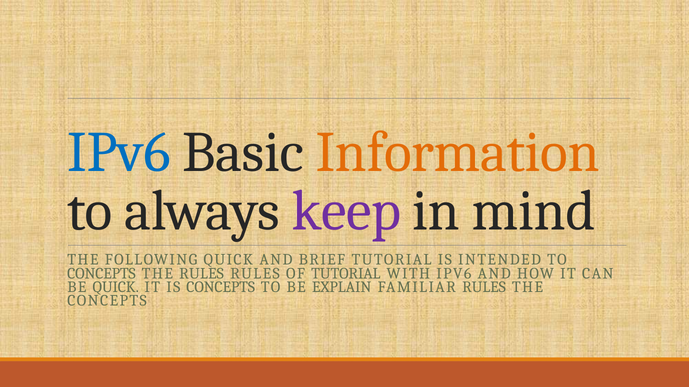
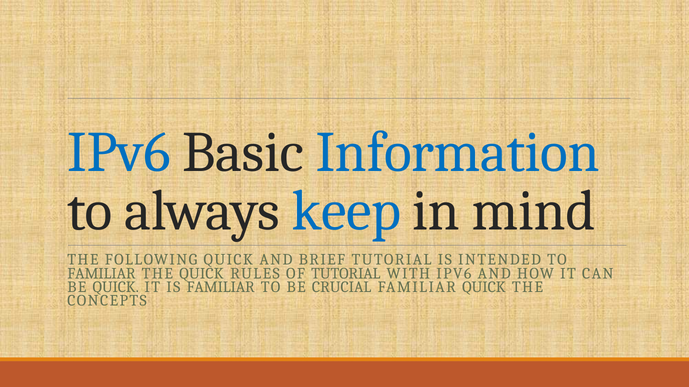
Information colour: orange -> blue
keep colour: purple -> blue
CONCEPTS at (101, 274): CONCEPTS -> FAMILIAR
THE RULES: RULES -> QUICK
IS CONCEPTS: CONCEPTS -> FAMILIAR
EXPLAIN: EXPLAIN -> CRUCIAL
FAMILIAR RULES: RULES -> QUICK
